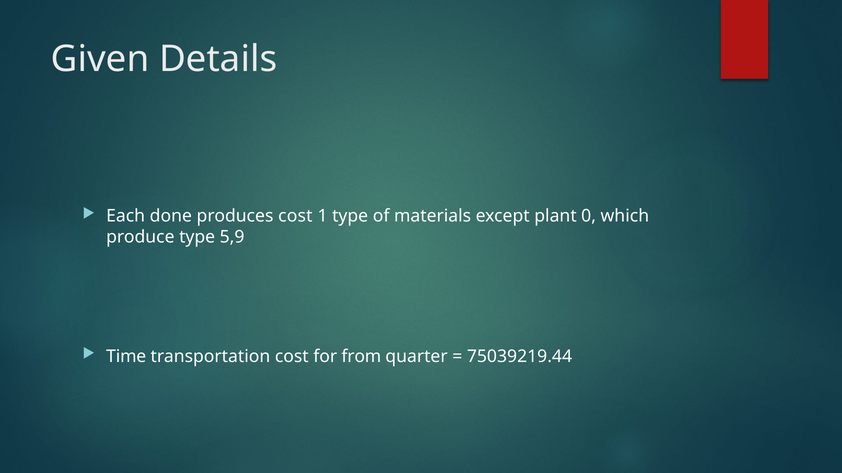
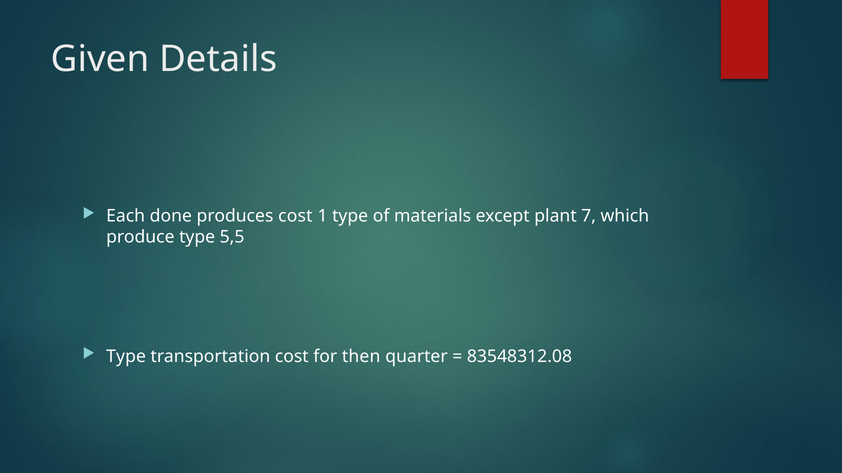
0: 0 -> 7
5,9: 5,9 -> 5,5
Time at (126, 357): Time -> Type
from: from -> then
75039219.44: 75039219.44 -> 83548312.08
